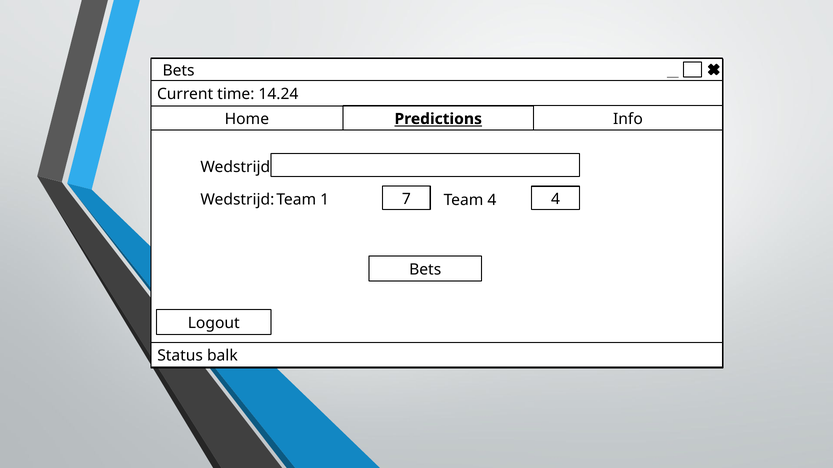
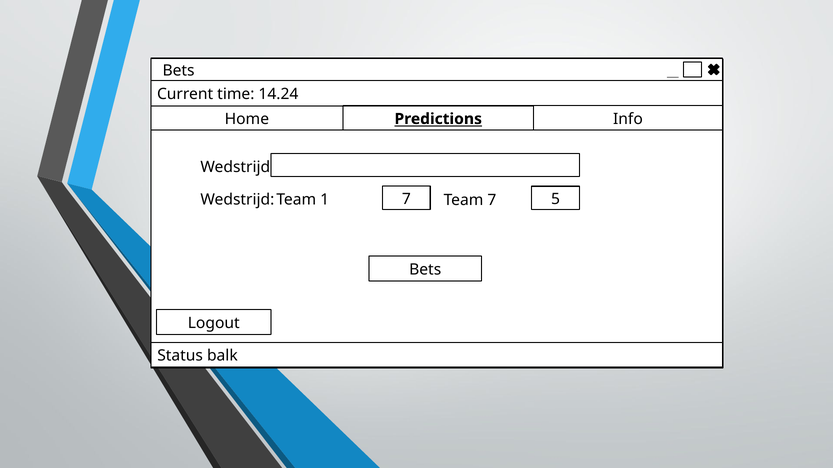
Team 4: 4 -> 7
Wedstrijd 4: 4 -> 5
